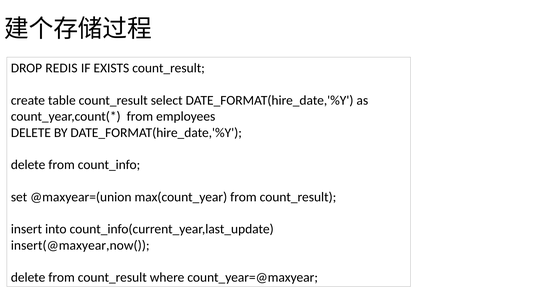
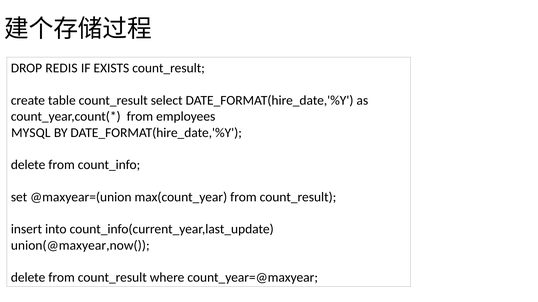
DELETE at (31, 133): DELETE -> MYSQL
insert(@maxyear,now(: insert(@maxyear,now( -> union(@maxyear,now(
